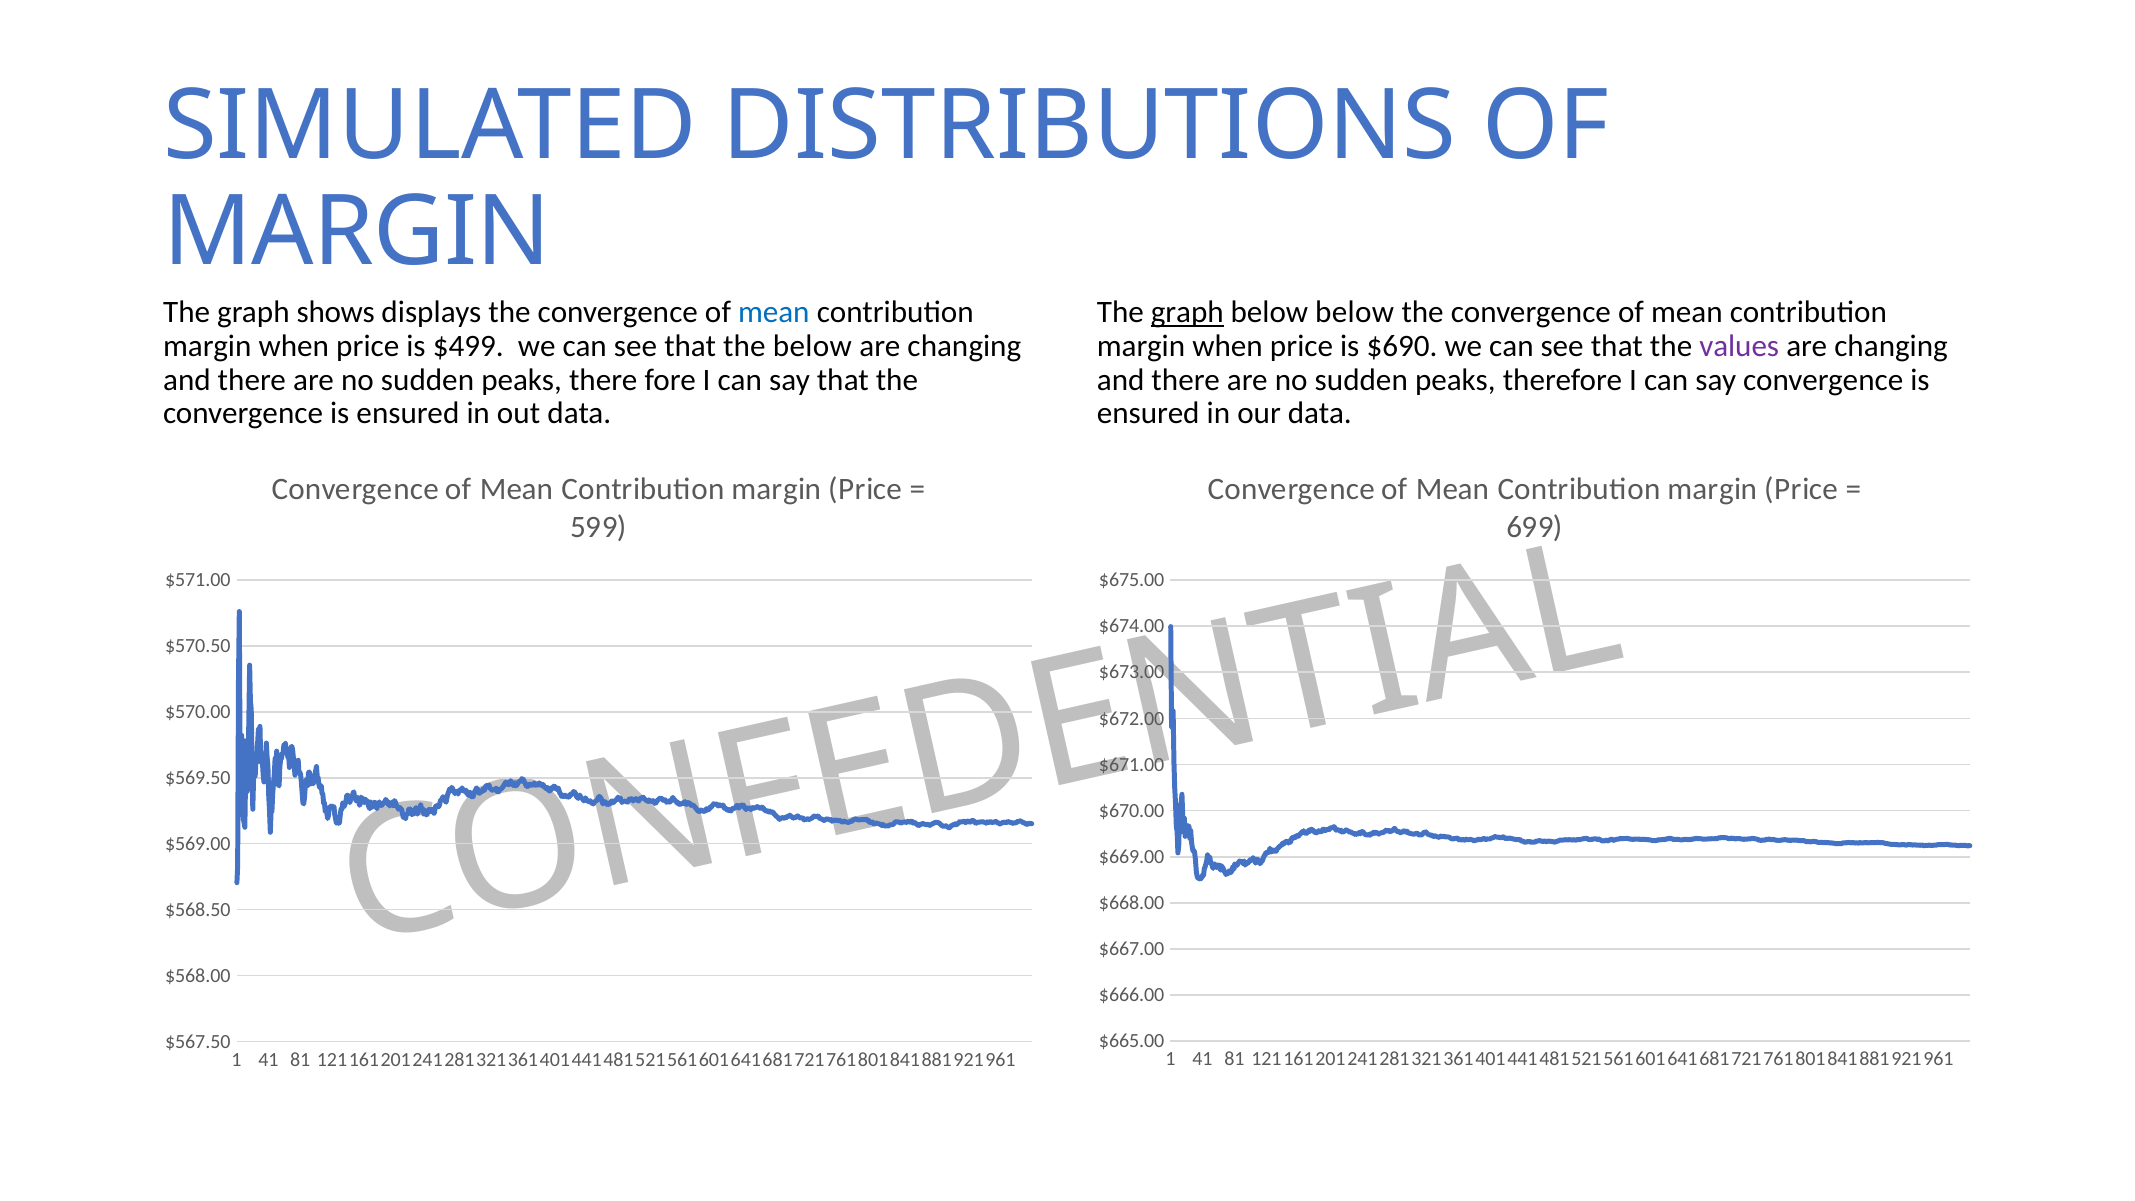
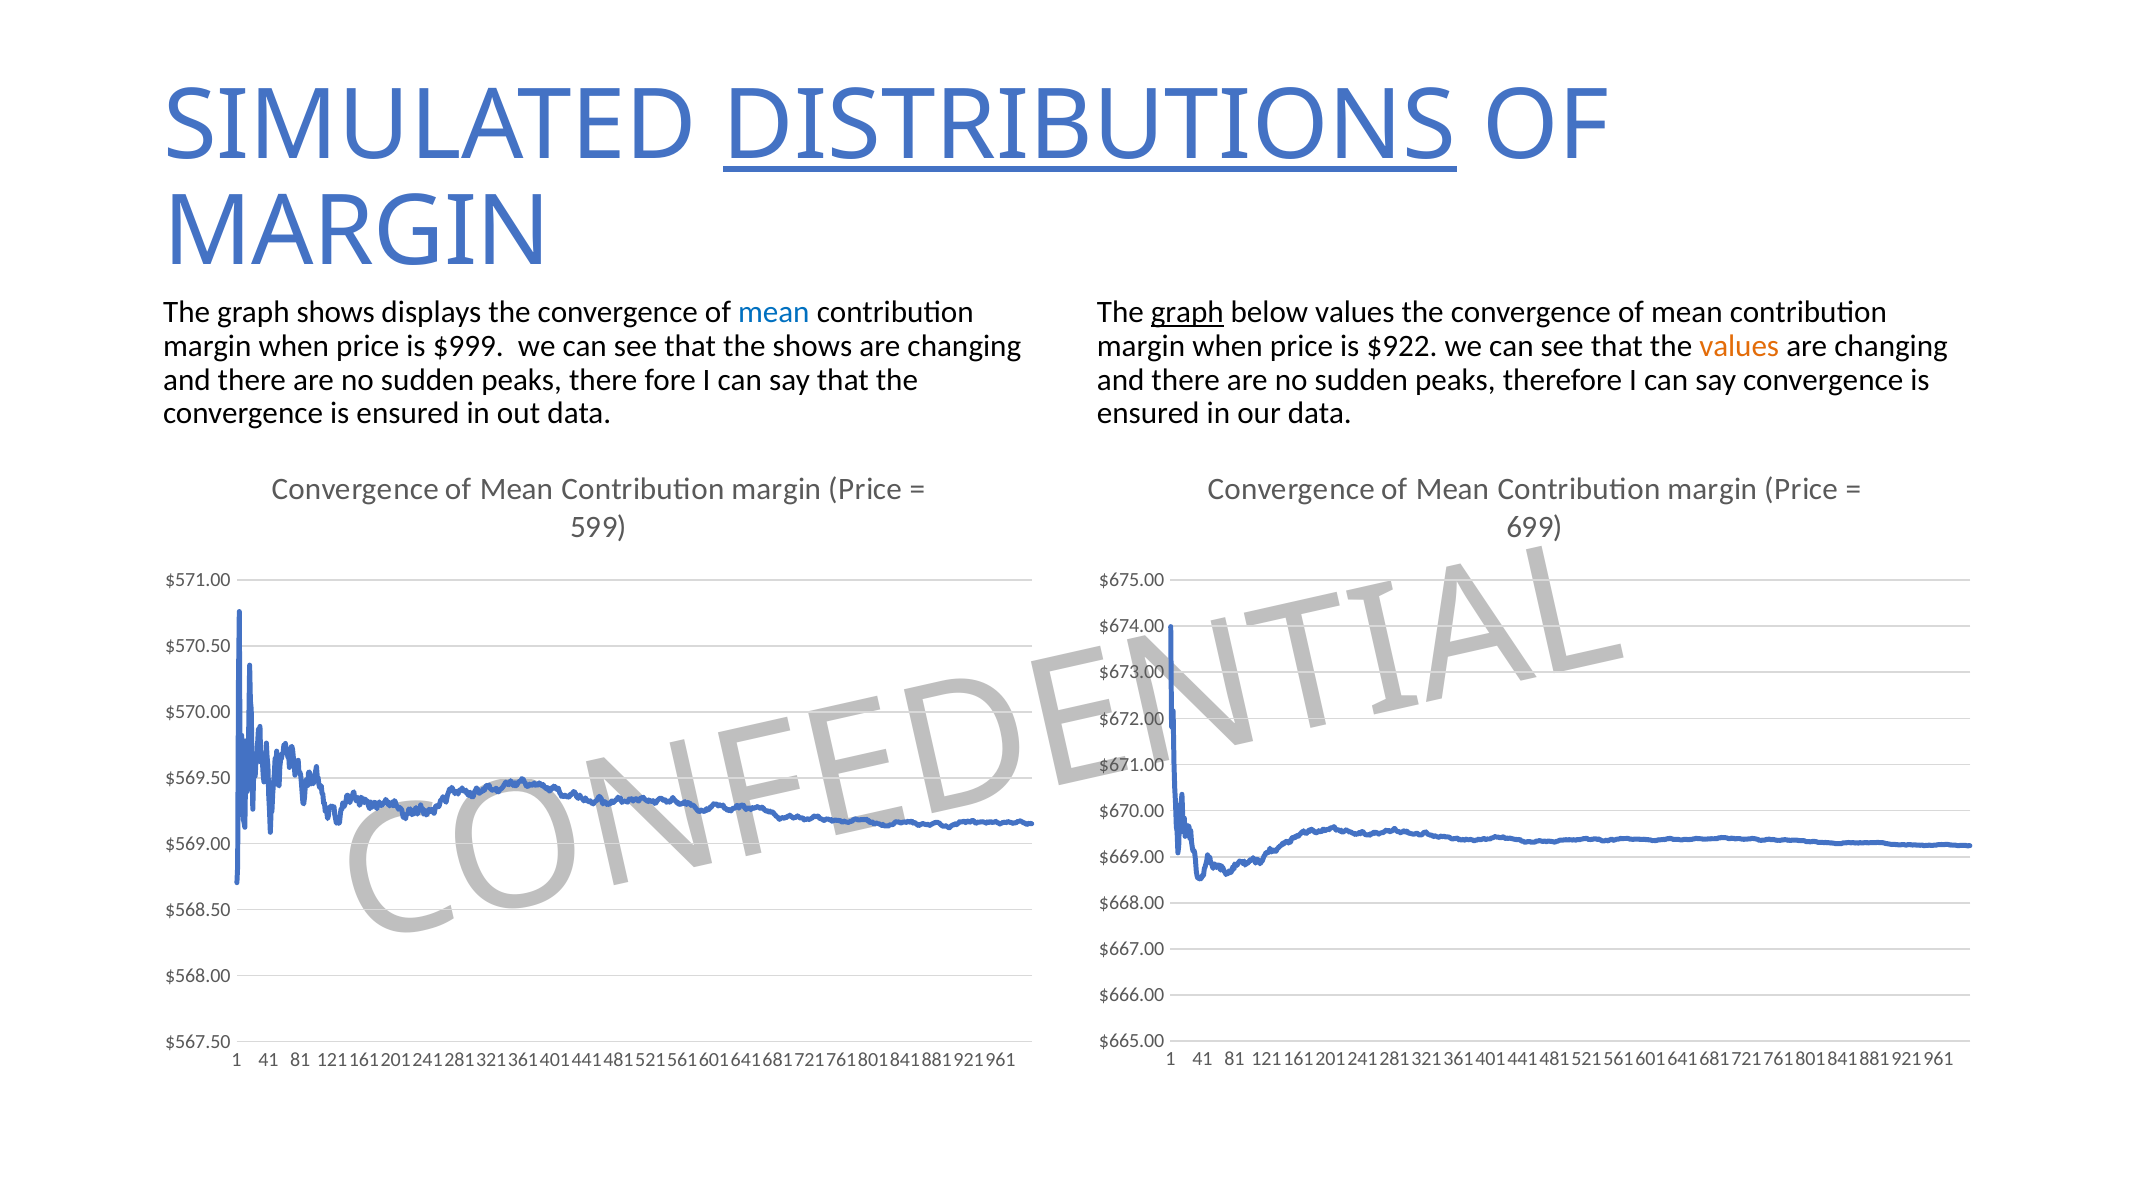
DISTRIBUTIONS underline: none -> present
below below: below -> values
$499: $499 -> $999
the below: below -> shows
$690: $690 -> $922
values at (1739, 346) colour: purple -> orange
